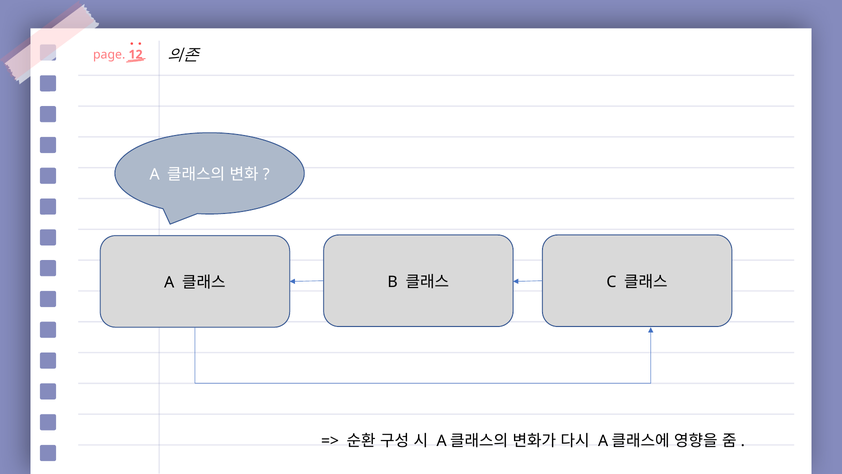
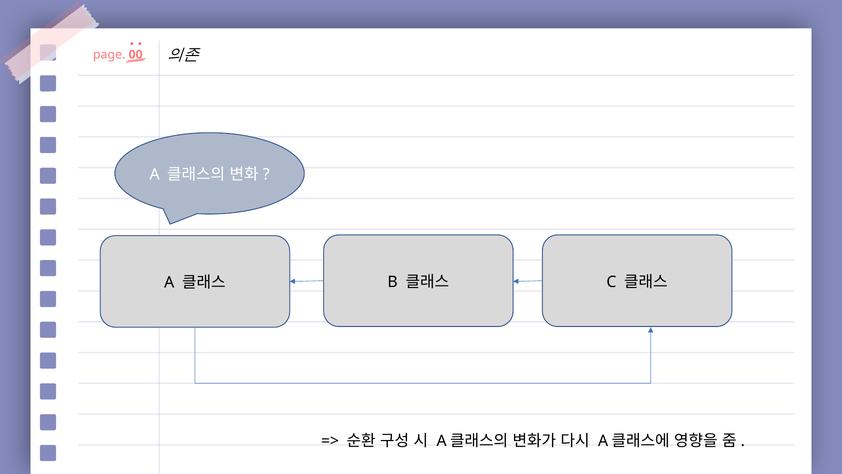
12: 12 -> 00
